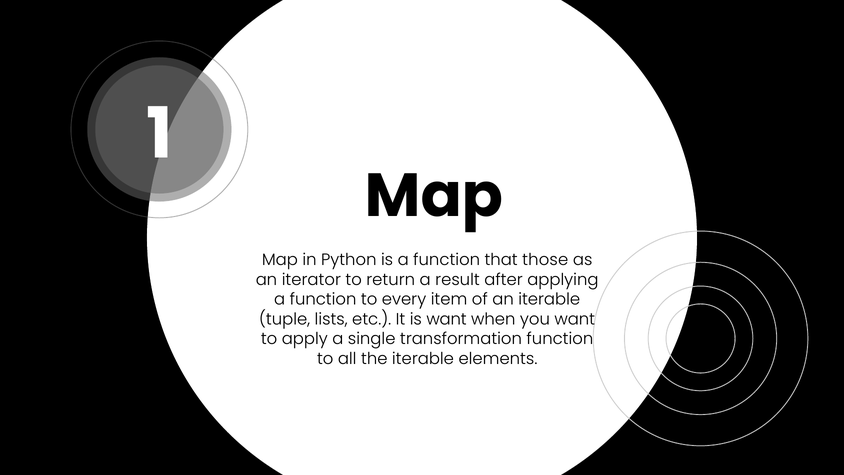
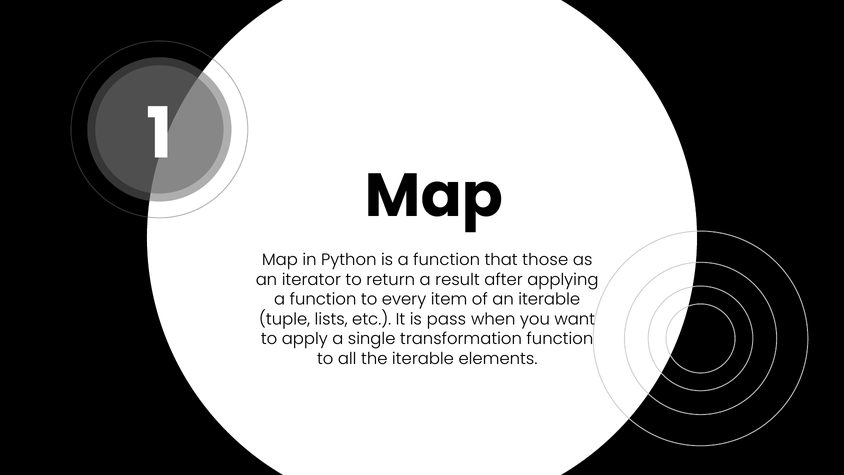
is want: want -> pass
